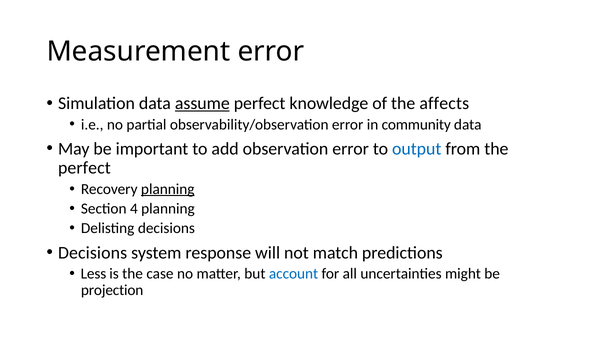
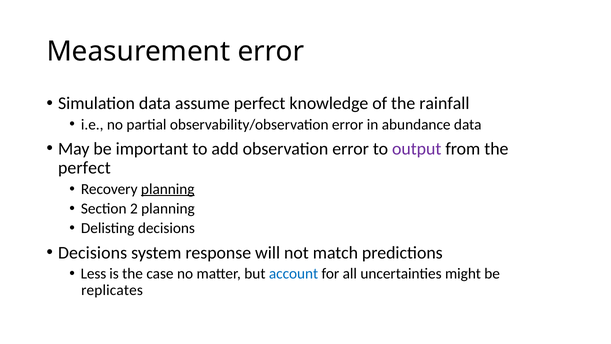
assume underline: present -> none
affects: affects -> rainfall
community: community -> abundance
output colour: blue -> purple
4: 4 -> 2
projection: projection -> replicates
